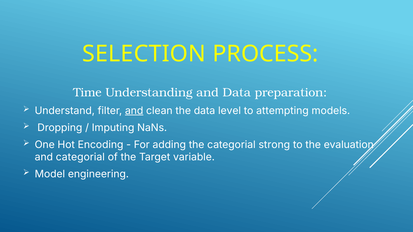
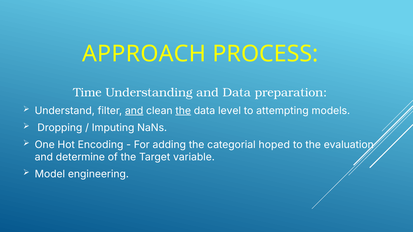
SELECTION: SELECTION -> APPROACH
the at (183, 111) underline: none -> present
strong: strong -> hoped
and categorial: categorial -> determine
